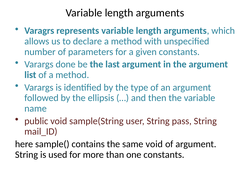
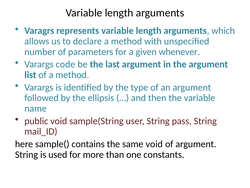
given constants: constants -> whenever
done: done -> code
